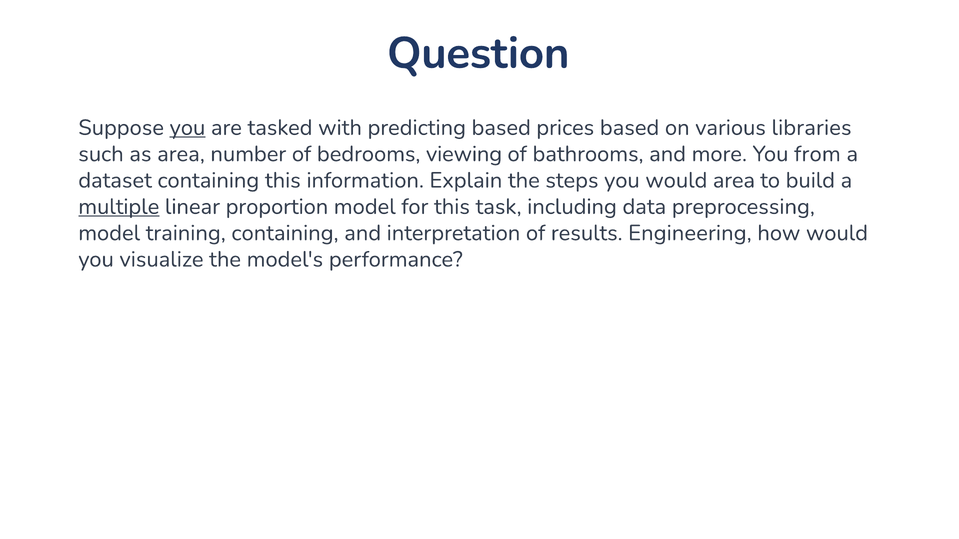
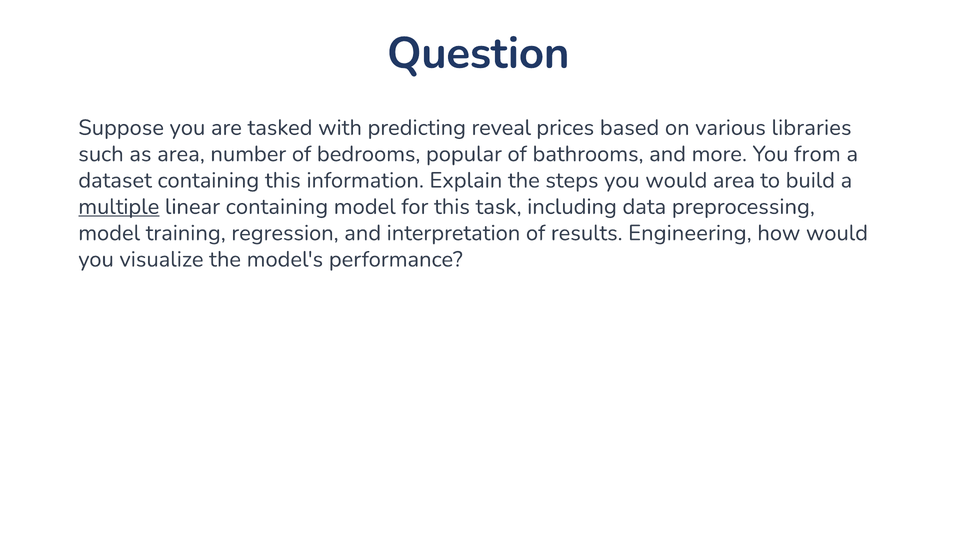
you at (187, 128) underline: present -> none
predicting based: based -> reveal
viewing: viewing -> popular
linear proportion: proportion -> containing
training containing: containing -> regression
